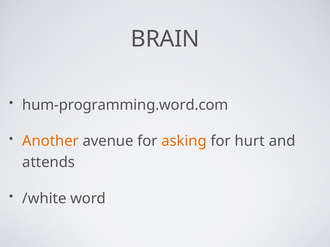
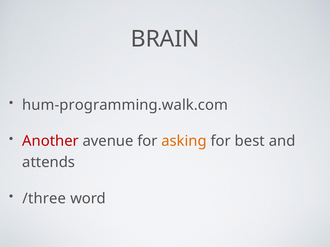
hum-programming.word.com: hum-programming.word.com -> hum-programming.walk.com
Another colour: orange -> red
hurt: hurt -> best
/white: /white -> /three
